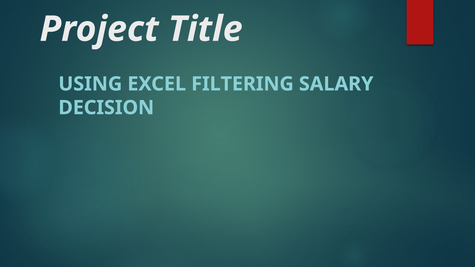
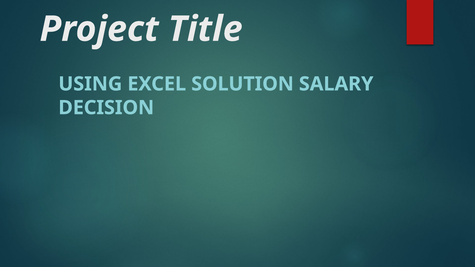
FILTERING: FILTERING -> SOLUTION
